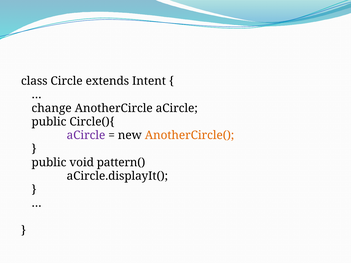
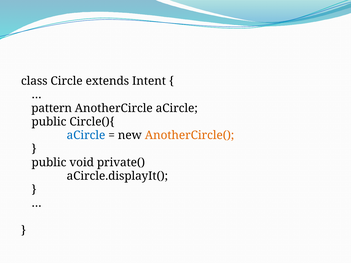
change: change -> pattern
aCircle at (86, 135) colour: purple -> blue
pattern(: pattern( -> private(
